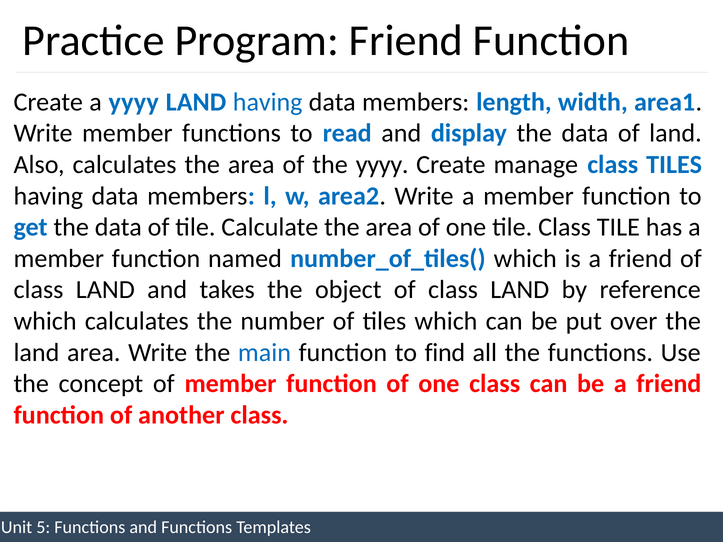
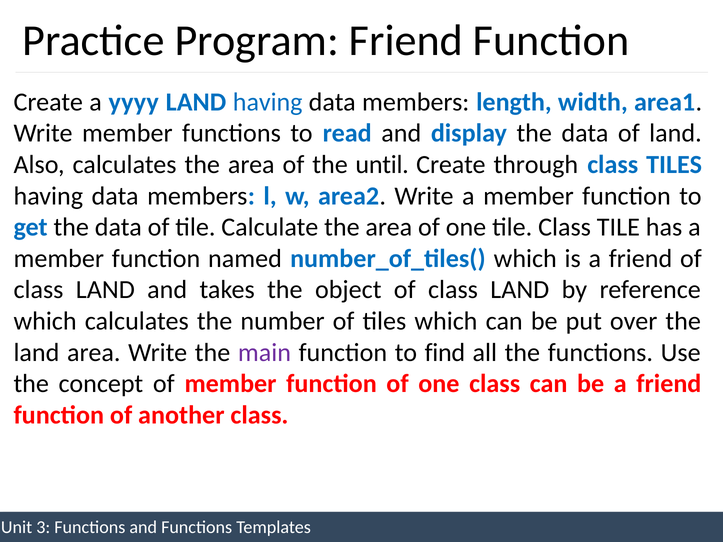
the yyyy: yyyy -> until
manage: manage -> through
main colour: blue -> purple
5: 5 -> 3
